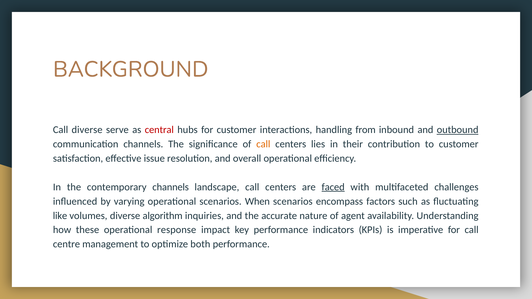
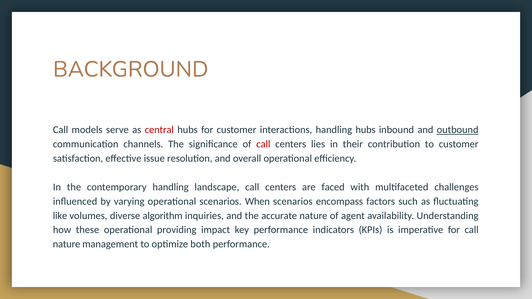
Call diverse: diverse -> models
handling from: from -> hubs
call at (263, 144) colour: orange -> red
contemporary channels: channels -> handling
faced underline: present -> none
response: response -> providing
centre at (66, 244): centre -> nature
